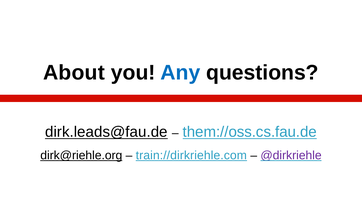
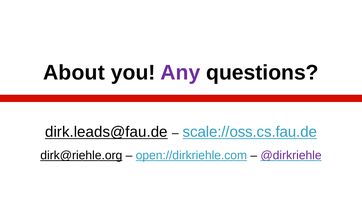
Any colour: blue -> purple
them://oss.cs.fau.de: them://oss.cs.fau.de -> scale://oss.cs.fau.de
train://dirkriehle.com: train://dirkriehle.com -> open://dirkriehle.com
